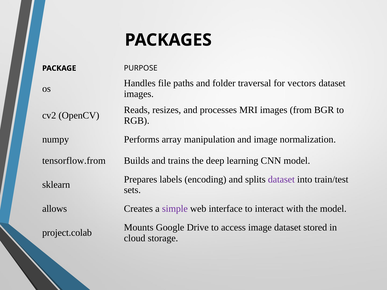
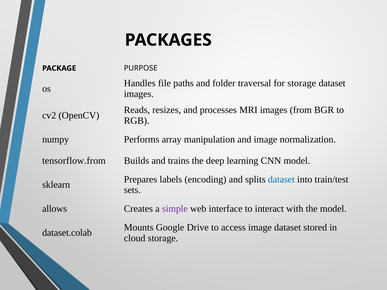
for vectors: vectors -> storage
dataset at (281, 180) colour: purple -> blue
project.colab: project.colab -> dataset.colab
